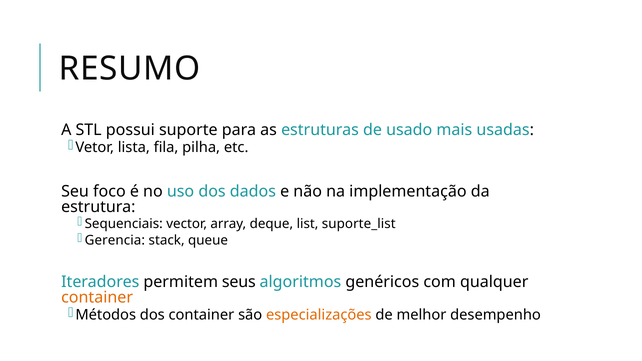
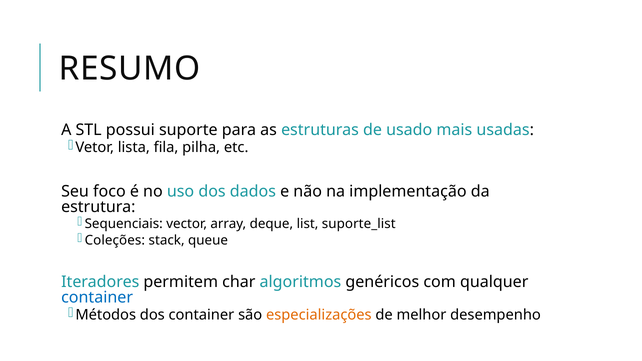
Gerencia: Gerencia -> Coleções
seus: seus -> char
container at (97, 298) colour: orange -> blue
